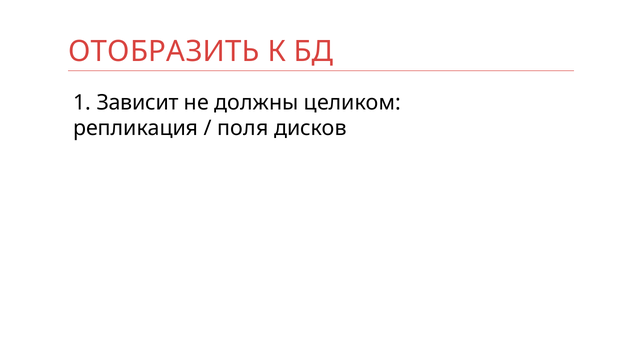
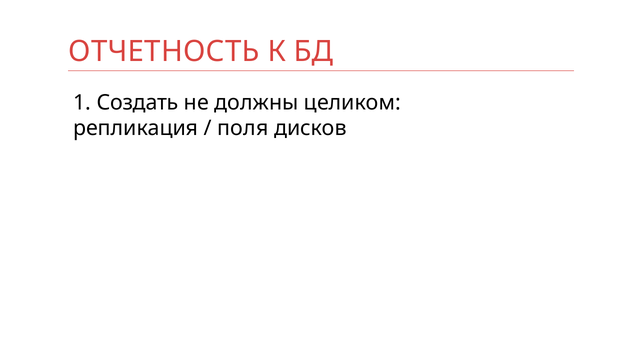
ОТОБРАЗИТЬ: ОТОБРАЗИТЬ -> ОТЧЕТНОСТЬ
Зависит: Зависит -> Создать
